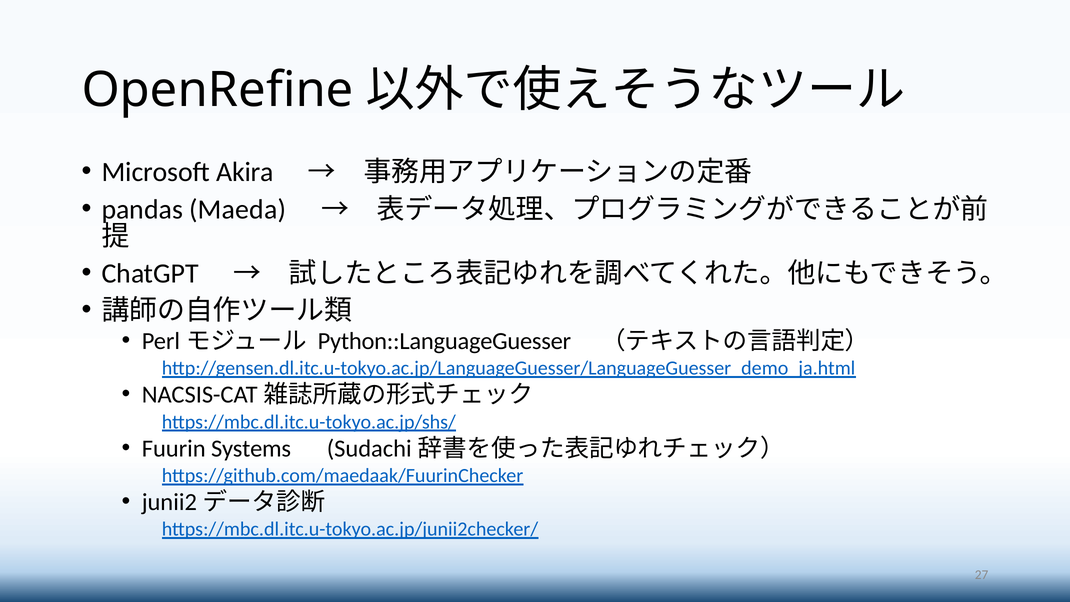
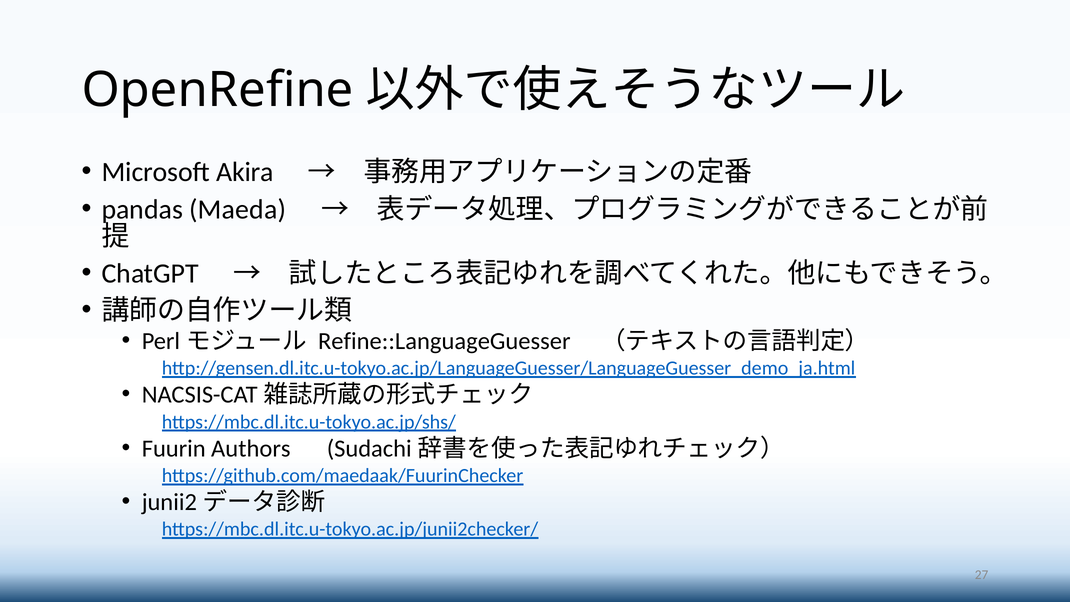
Python::LanguageGuesser: Python::LanguageGuesser -> Refine::LanguageGuesser
Systems: Systems -> Authors
